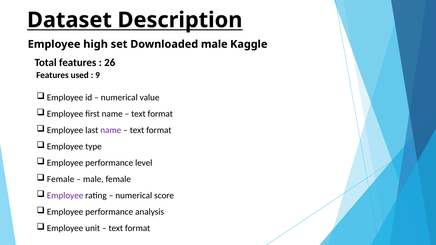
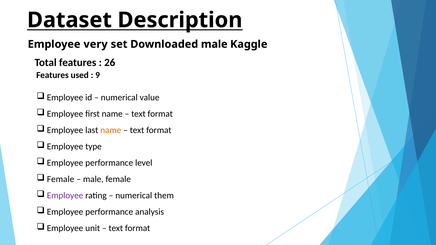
high: high -> very
name at (111, 130) colour: purple -> orange
score: score -> them
